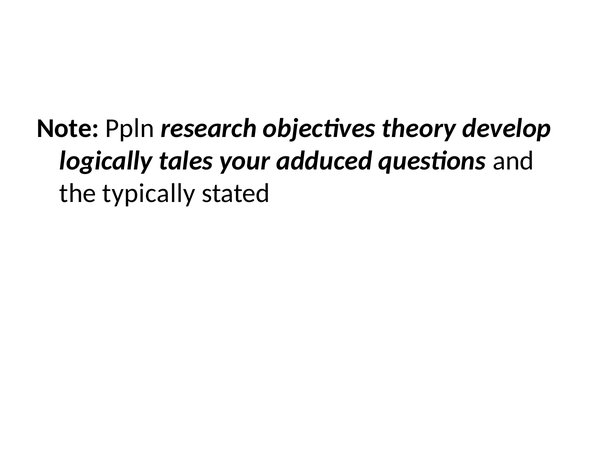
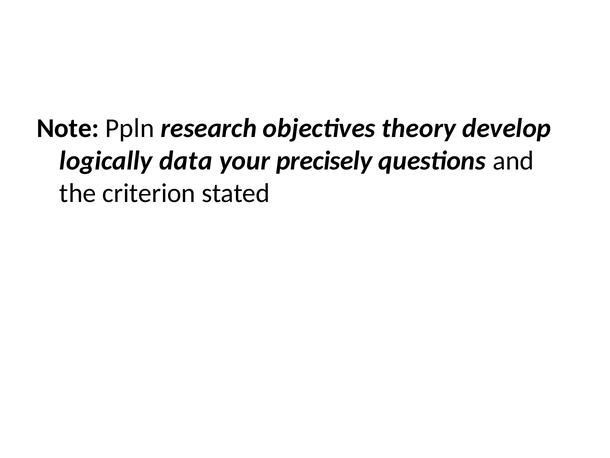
tales: tales -> data
adduced: adduced -> precisely
typically: typically -> criterion
